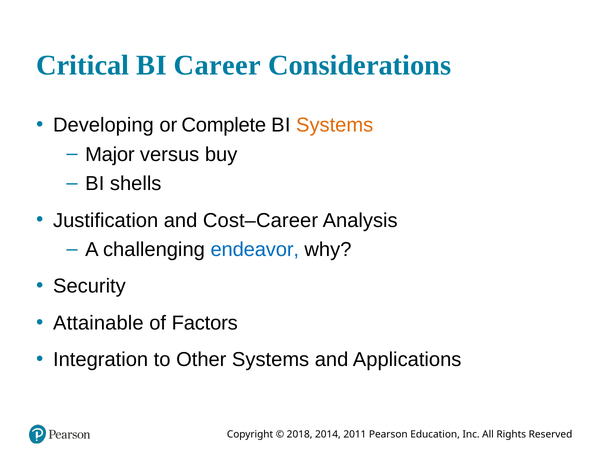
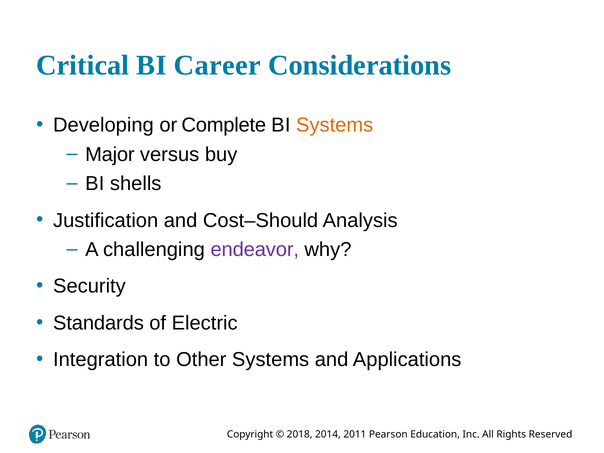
Cost–Career: Cost–Career -> Cost–Should
endeavor colour: blue -> purple
Attainable: Attainable -> Standards
Factors: Factors -> Electric
